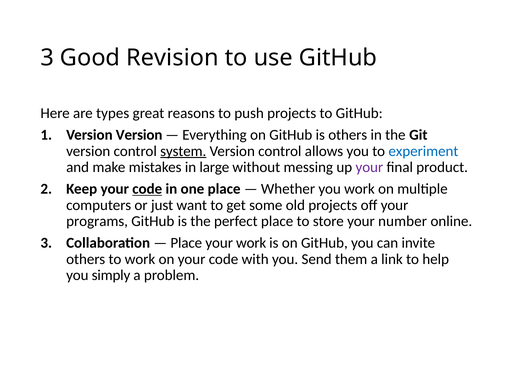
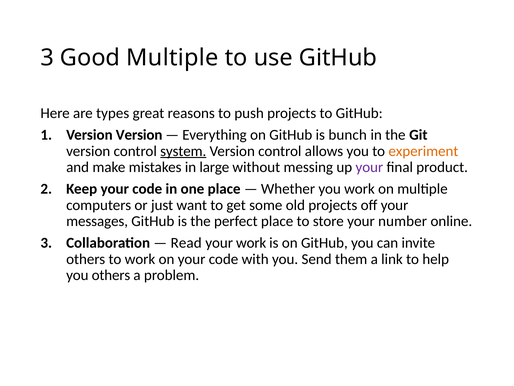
Good Revision: Revision -> Multiple
is others: others -> bunch
experiment colour: blue -> orange
code at (147, 189) underline: present -> none
programs: programs -> messages
Place at (186, 243): Place -> Read
you simply: simply -> others
